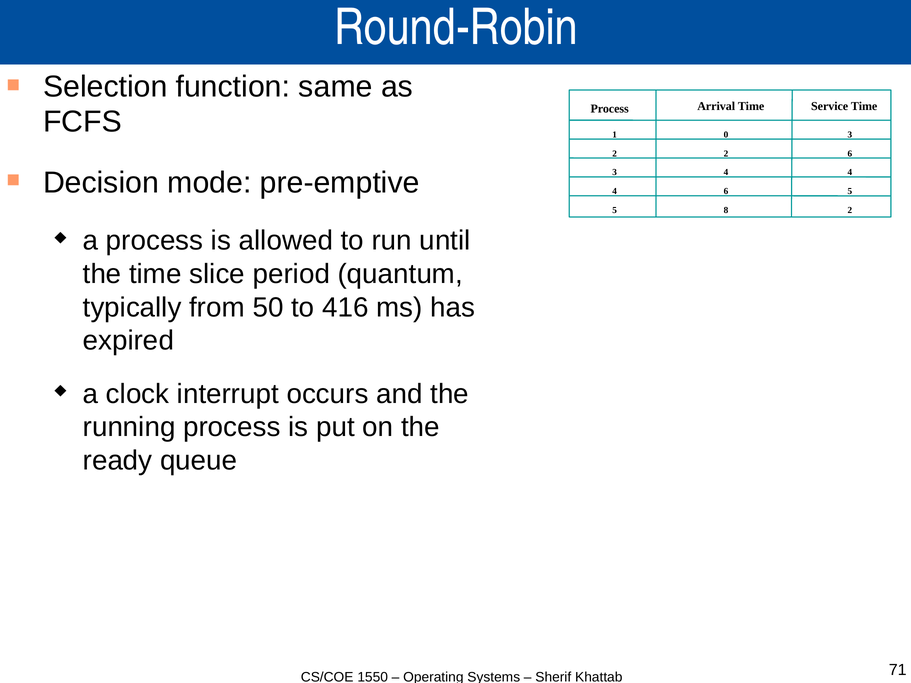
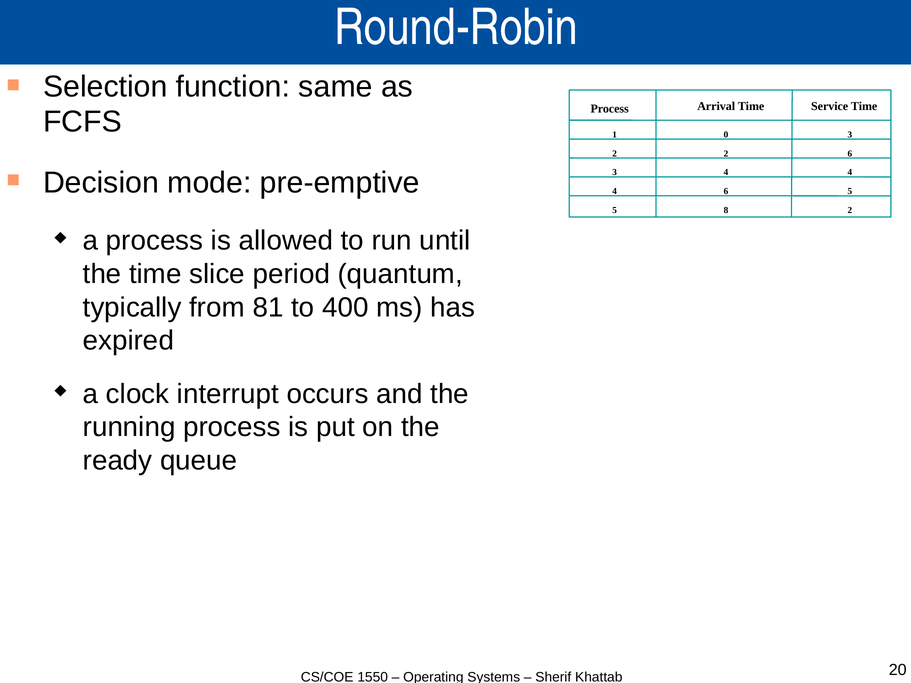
50: 50 -> 81
416: 416 -> 400
71: 71 -> 20
